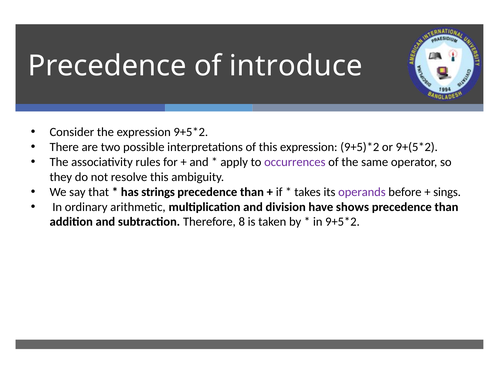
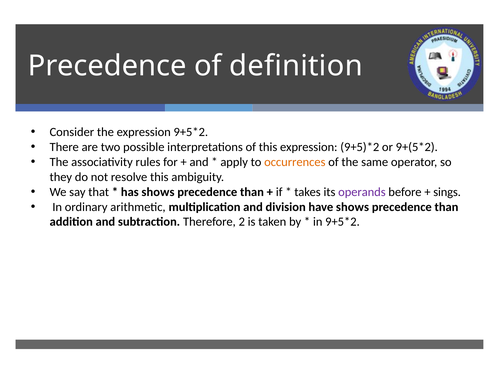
introduce: introduce -> definition
occurrences colour: purple -> orange
has strings: strings -> shows
8: 8 -> 2
